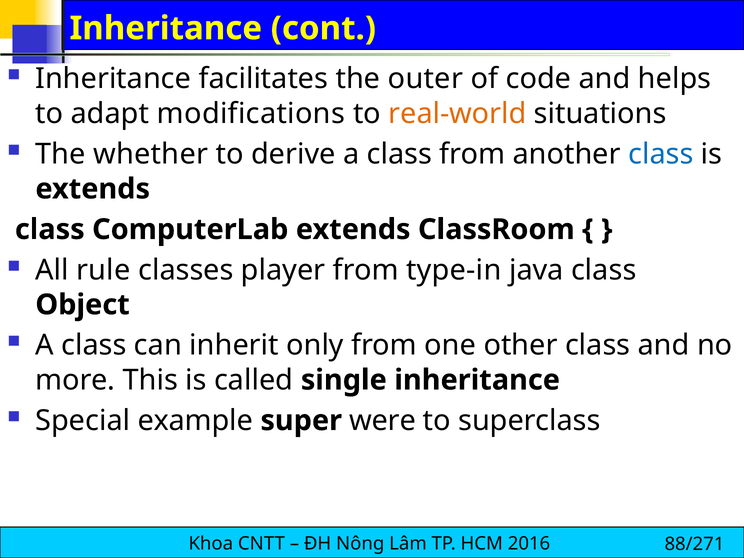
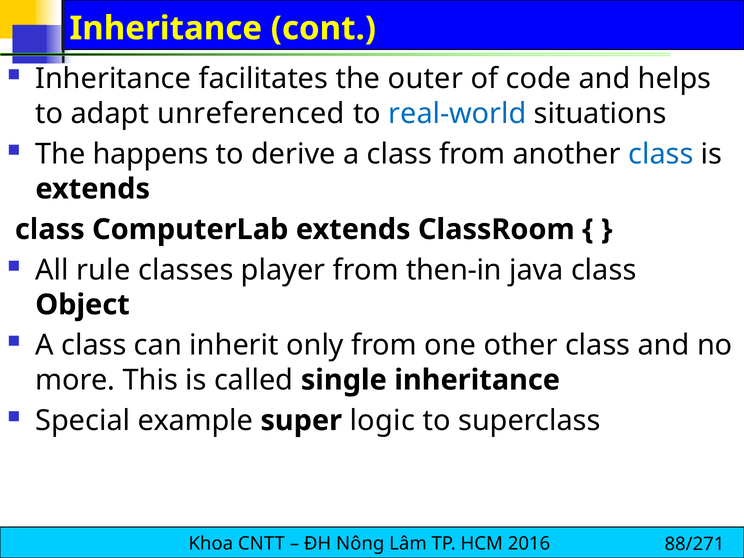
modifications: modifications -> unreferenced
real-world colour: orange -> blue
whether: whether -> happens
type-in: type-in -> then-in
were: were -> logic
